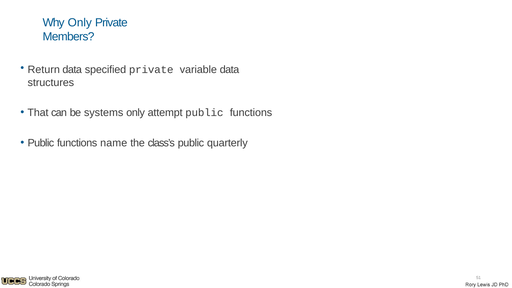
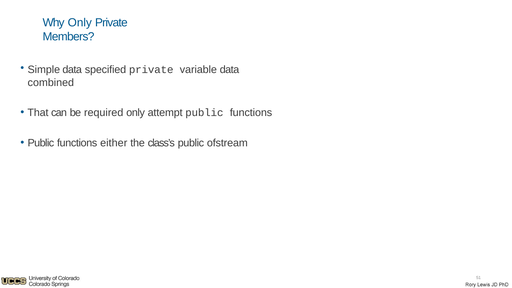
Return: Return -> Simple
structures: structures -> combined
systems: systems -> required
name: name -> either
quarterly: quarterly -> ofstream
